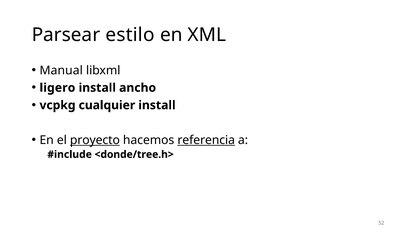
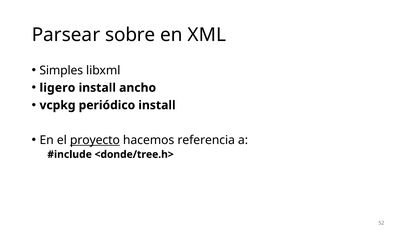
estilo: estilo -> sobre
Manual: Manual -> Simples
cualquier: cualquier -> periódico
referencia underline: present -> none
